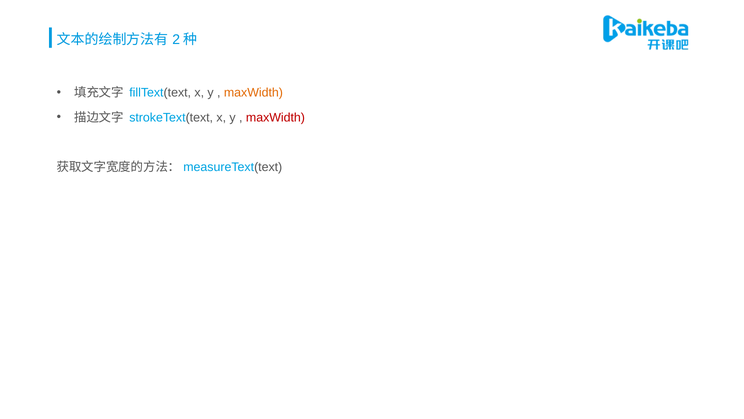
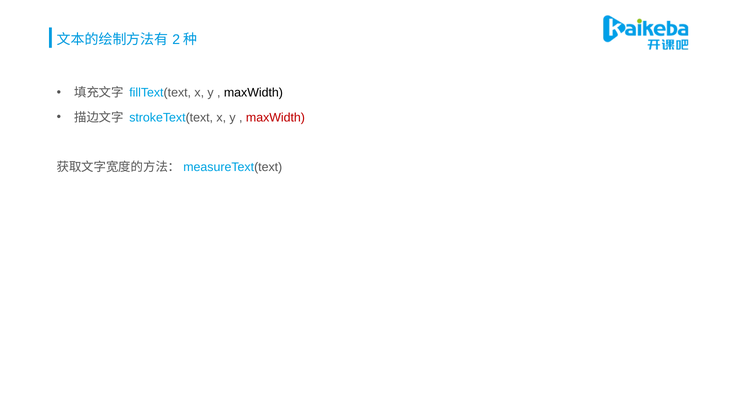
maxWidth at (253, 93) colour: orange -> black
